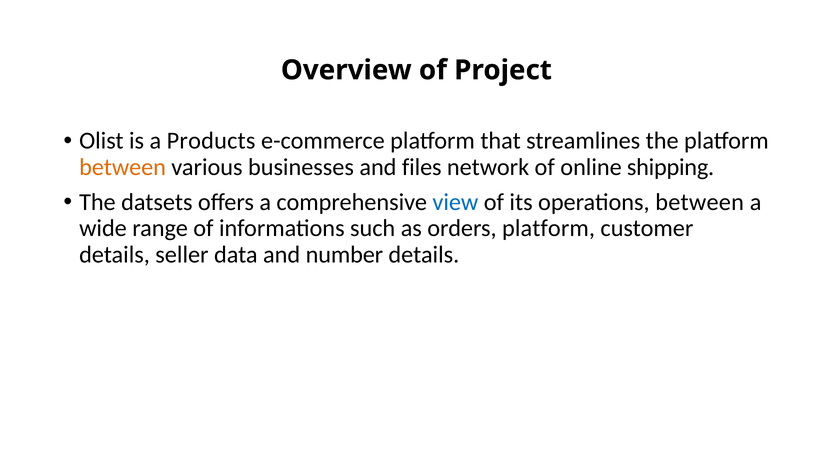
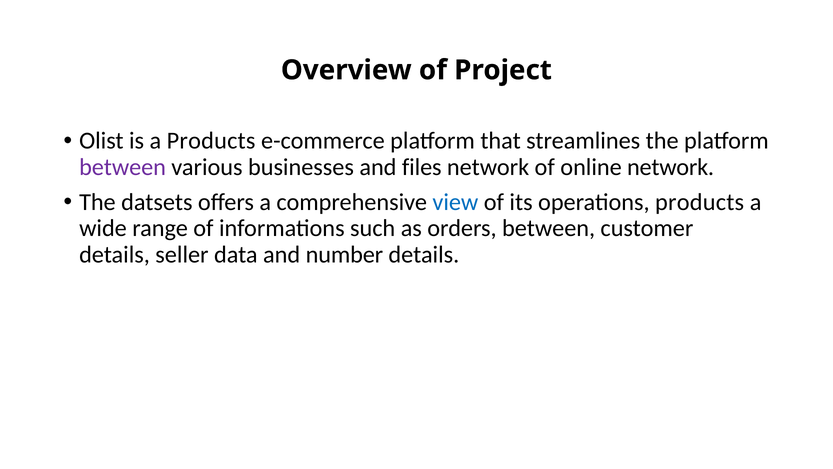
between at (123, 167) colour: orange -> purple
online shipping: shipping -> network
operations between: between -> products
orders platform: platform -> between
